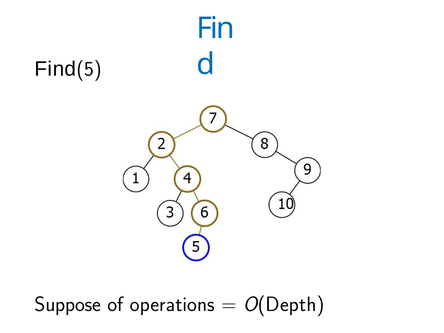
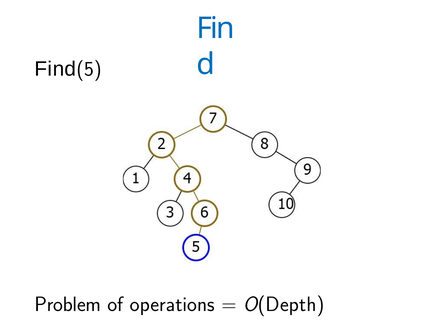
Suppose: Suppose -> Problem
